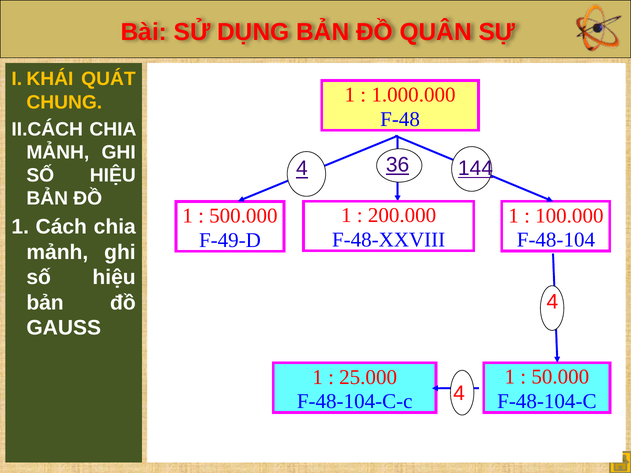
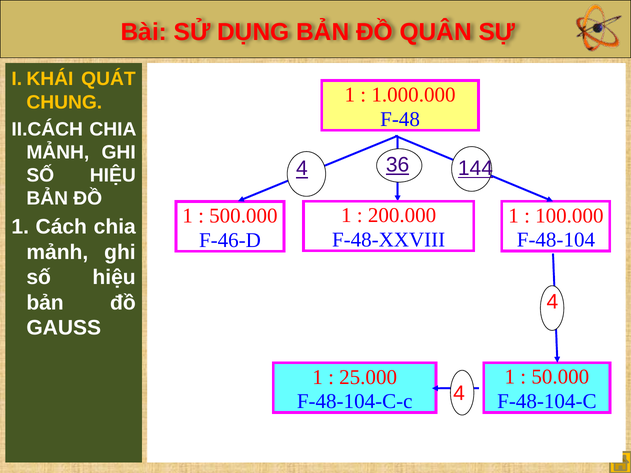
F-49-D: F-49-D -> F-46-D
